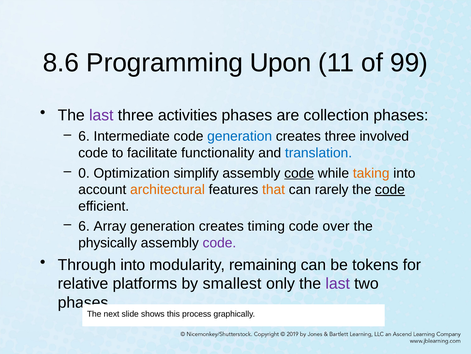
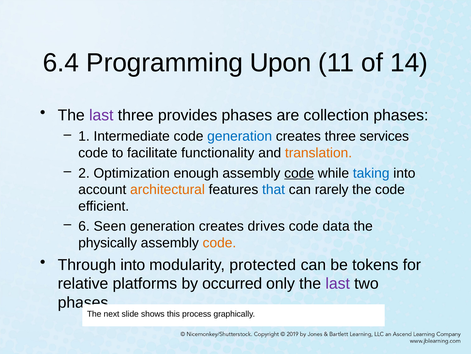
8.6: 8.6 -> 6.4
99: 99 -> 14
activities: activities -> provides
6 at (84, 136): 6 -> 1
involved: involved -> services
translation colour: blue -> orange
0: 0 -> 2
simplify: simplify -> enough
taking colour: orange -> blue
that colour: orange -> blue
code at (390, 189) underline: present -> none
Array: Array -> Seen
timing: timing -> drives
over: over -> data
code at (219, 242) colour: purple -> orange
remaining: remaining -> protected
smallest: smallest -> occurred
